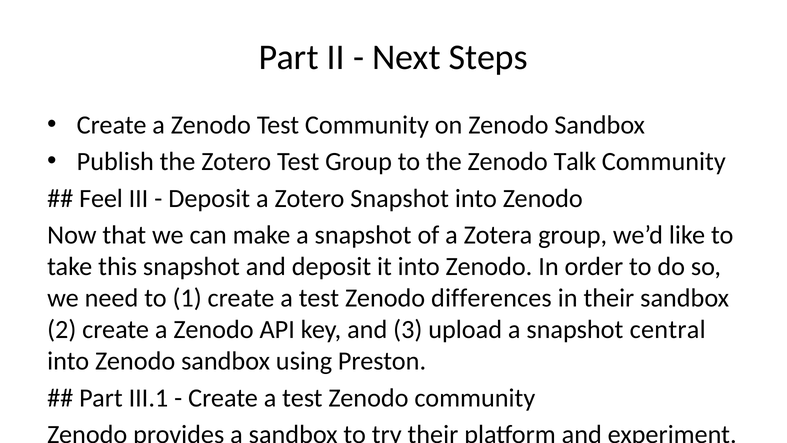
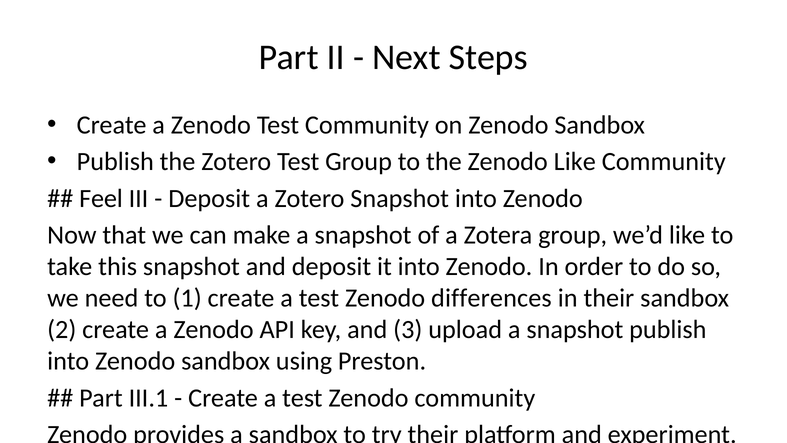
Zenodo Talk: Talk -> Like
snapshot central: central -> publish
